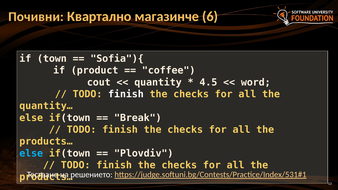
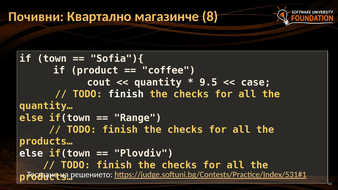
6: 6 -> 8
4.5: 4.5 -> 9.5
word: word -> case
Break: Break -> Range
else at (31, 153) colour: light blue -> white
